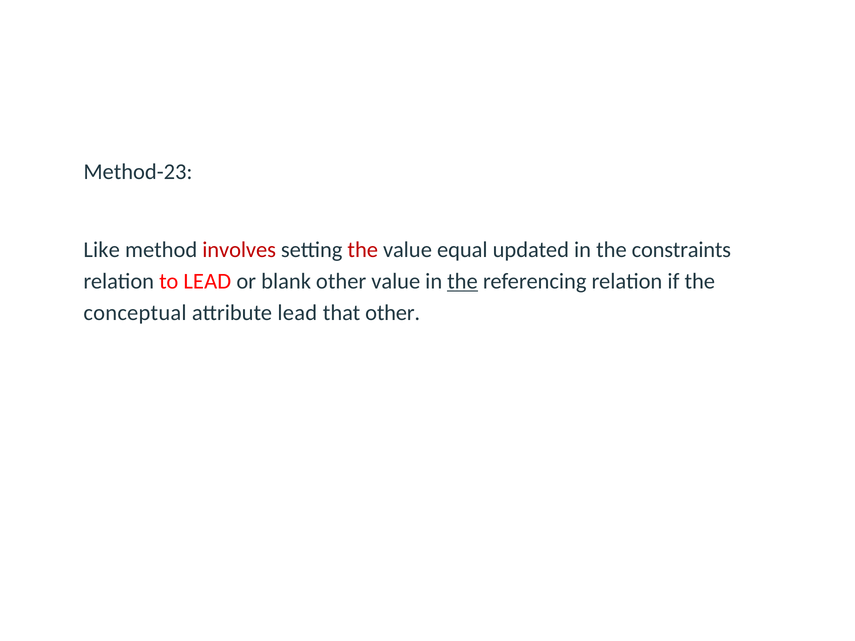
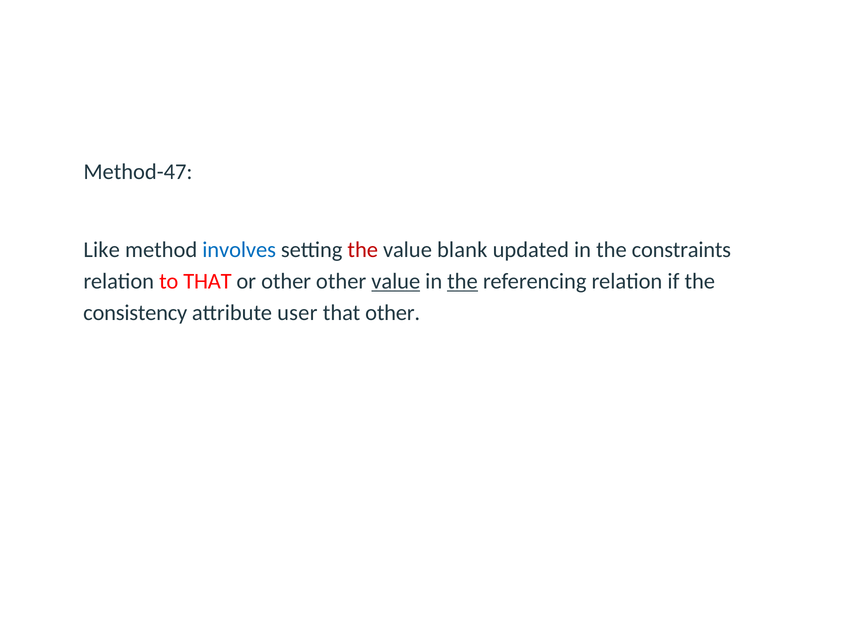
Method-23: Method-23 -> Method-47
involves colour: red -> blue
equal: equal -> blank
to LEAD: LEAD -> THAT
or blank: blank -> other
value at (396, 281) underline: none -> present
conceptual: conceptual -> consistency
attribute lead: lead -> user
